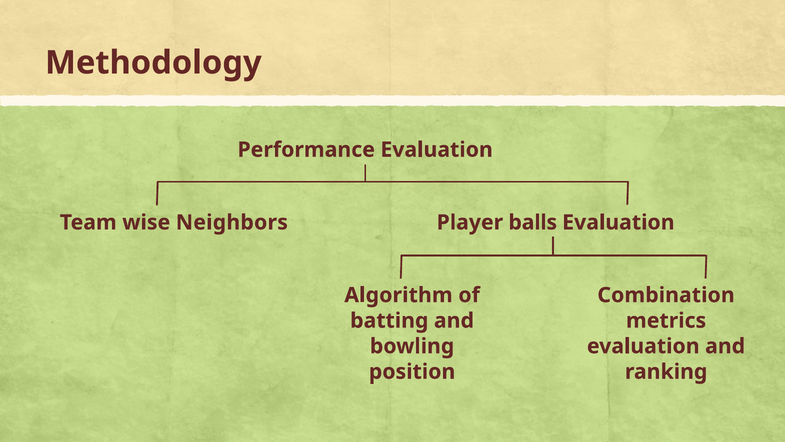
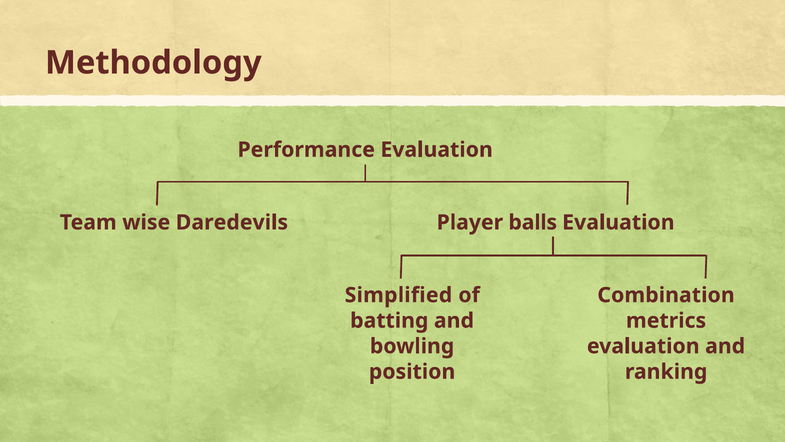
Neighbors: Neighbors -> Daredevils
Algorithm: Algorithm -> Simplified
